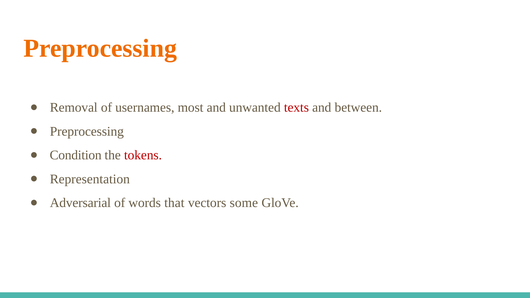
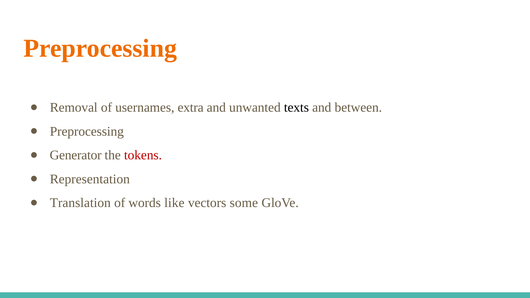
most: most -> extra
texts colour: red -> black
Condition: Condition -> Generator
Adversarial: Adversarial -> Translation
that: that -> like
